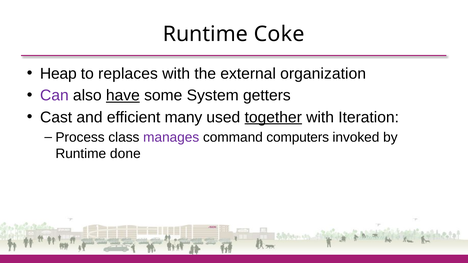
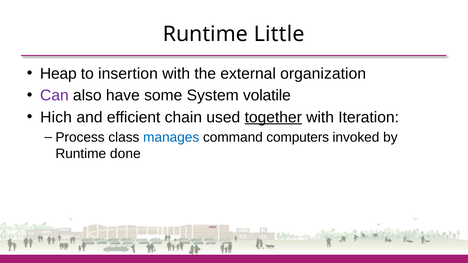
Coke: Coke -> Little
replaces: replaces -> insertion
have underline: present -> none
getters: getters -> volatile
Cast: Cast -> Hich
many: many -> chain
manages colour: purple -> blue
